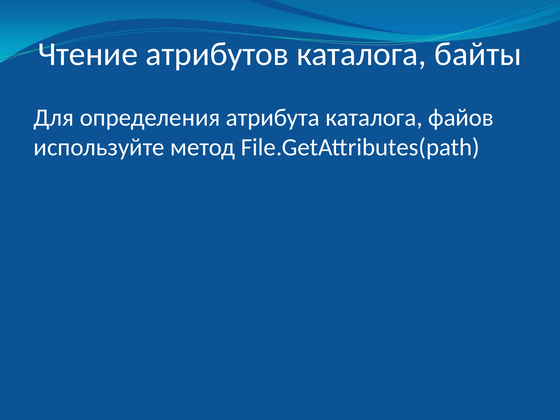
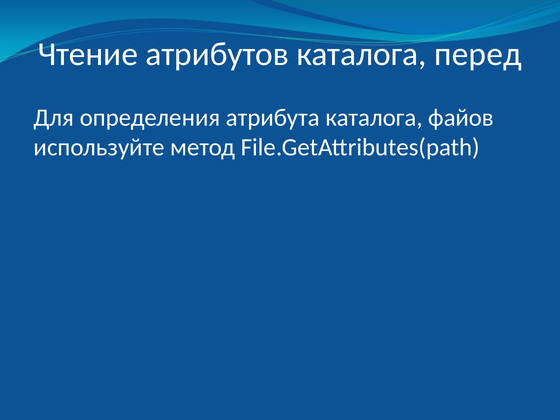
байты: байты -> перед
